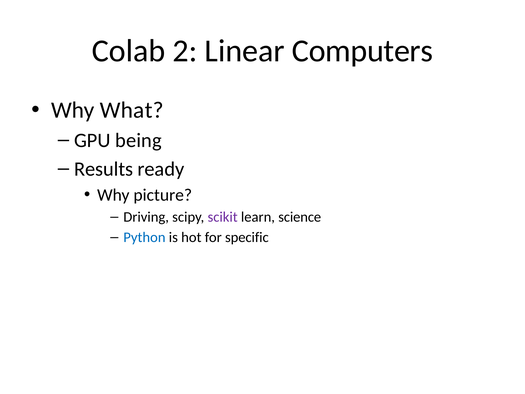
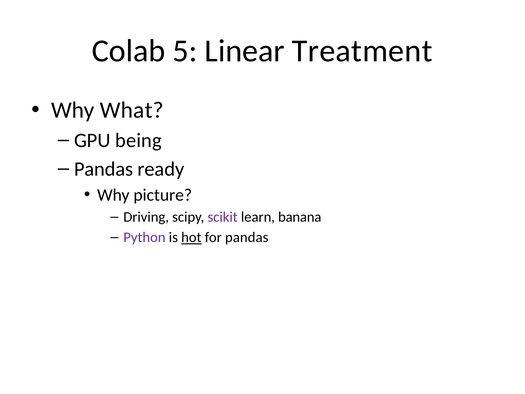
2: 2 -> 5
Computers: Computers -> Treatment
Results at (104, 169): Results -> Pandas
science: science -> banana
Python colour: blue -> purple
hot underline: none -> present
for specific: specific -> pandas
